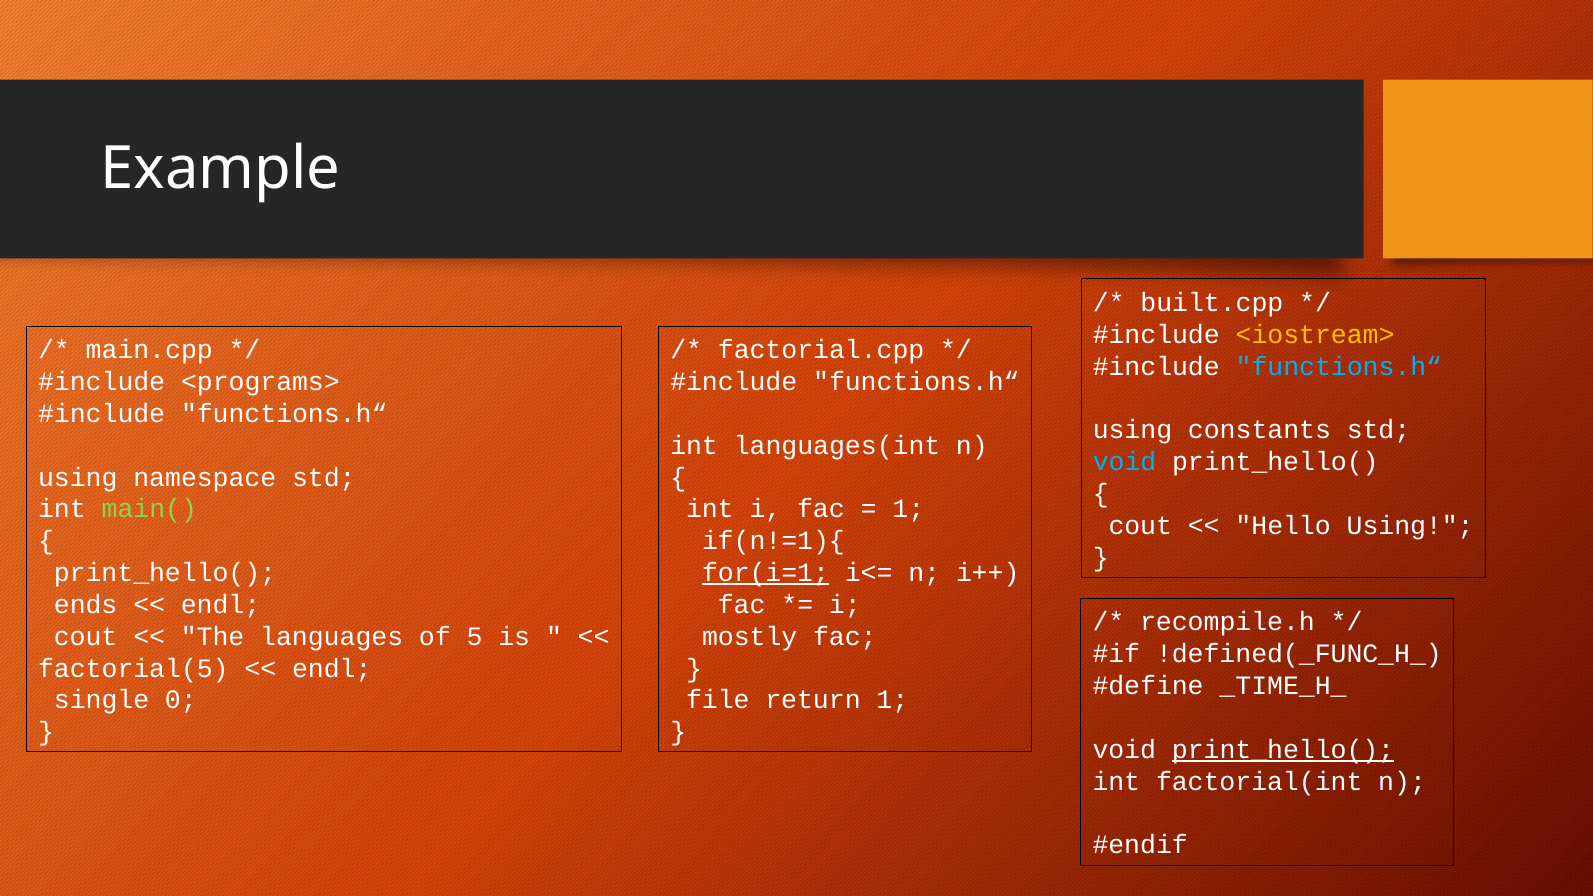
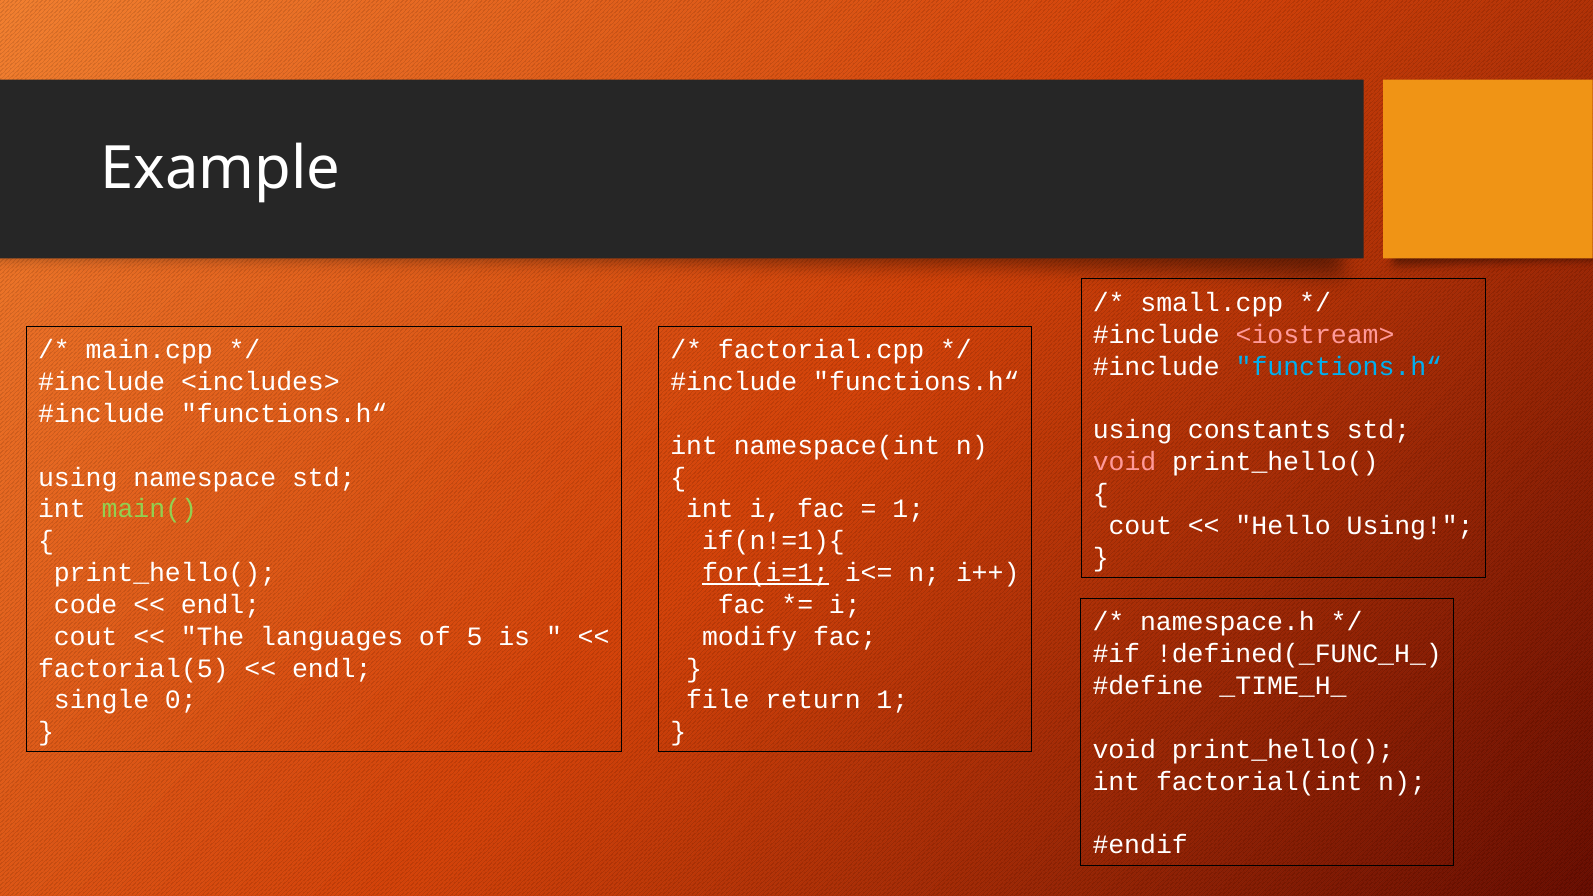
built.cpp: built.cpp -> small.cpp
<iostream> colour: yellow -> pink
<programs>: <programs> -> <includes>
languages(int: languages(int -> namespace(int
void at (1125, 462) colour: light blue -> pink
ends: ends -> code
recompile.h: recompile.h -> namespace.h
mostly: mostly -> modify
print_hello( at (1283, 750) underline: present -> none
